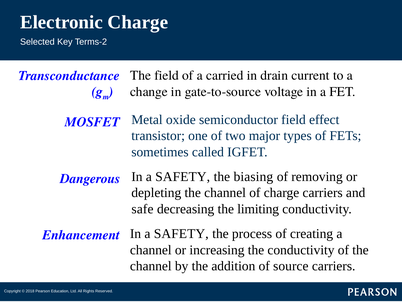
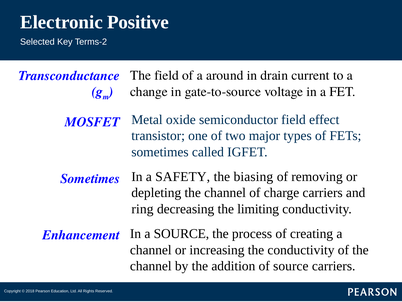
Electronic Charge: Charge -> Positive
carried: carried -> around
Dangerous at (90, 178): Dangerous -> Sometimes
safe: safe -> ring
SAFETY at (181, 233): SAFETY -> SOURCE
